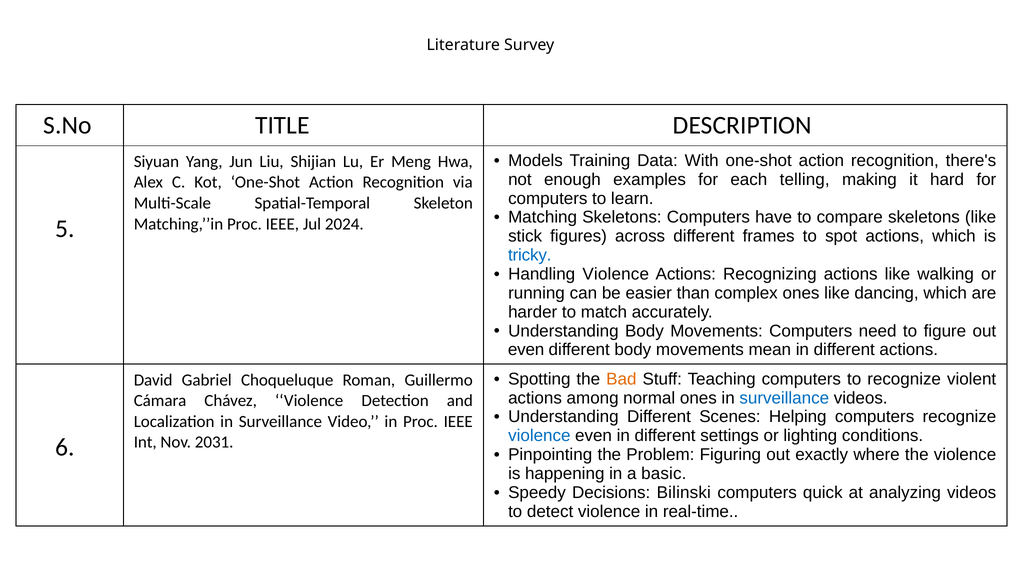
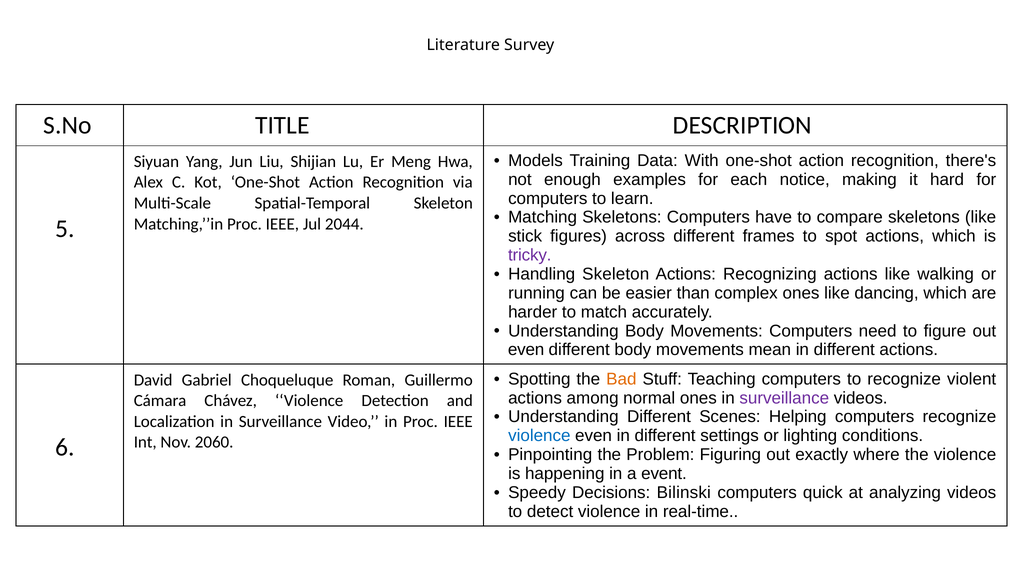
telling: telling -> notice
2024: 2024 -> 2044
tricky colour: blue -> purple
Handling Violence: Violence -> Skeleton
surveillance at (784, 398) colour: blue -> purple
2031: 2031 -> 2060
basic: basic -> event
